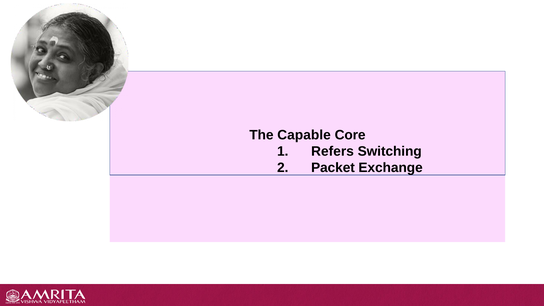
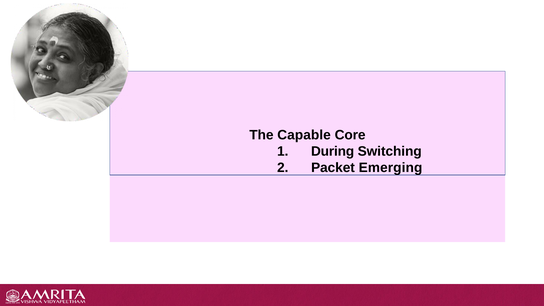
Refers: Refers -> During
Exchange: Exchange -> Emerging
